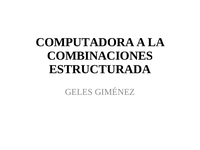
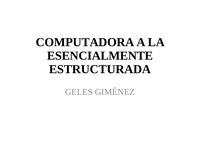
COMBINACIONES: COMBINACIONES -> ESENCIALMENTE
